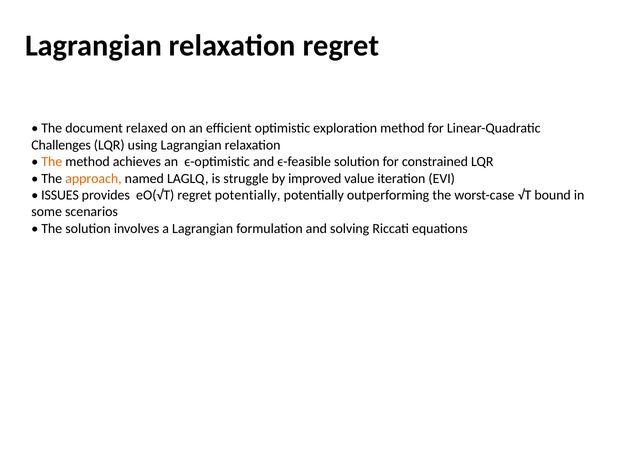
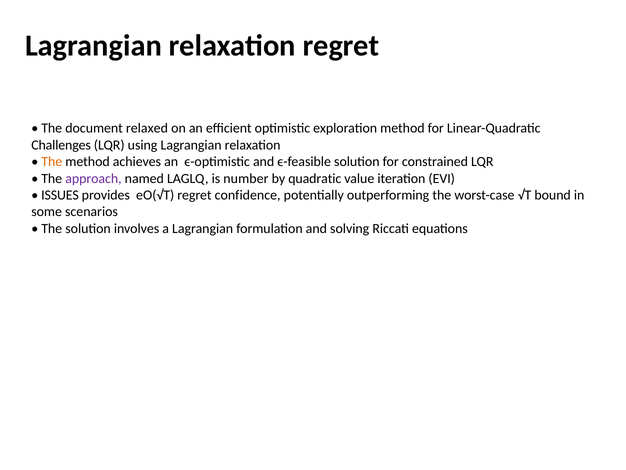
approach colour: orange -> purple
struggle: struggle -> number
improved: improved -> quadratic
regret potentially: potentially -> confidence
